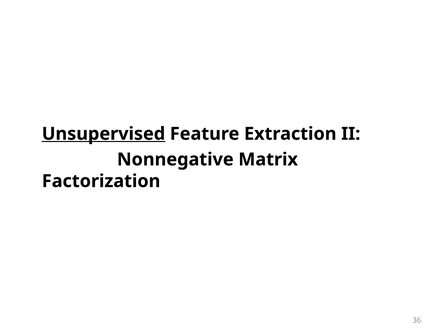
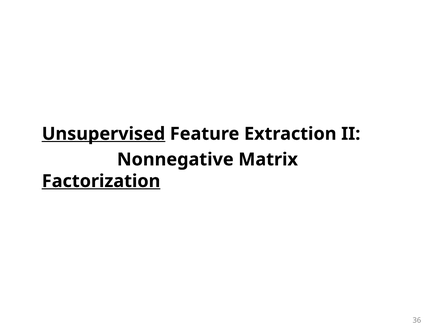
Factorization underline: none -> present
